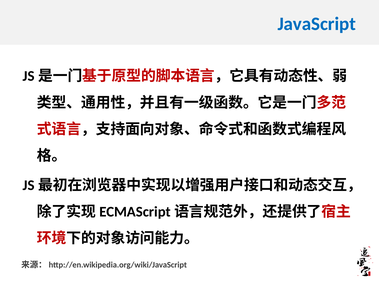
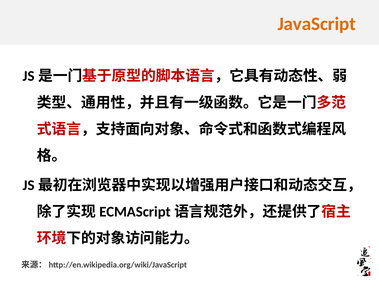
JavaScript colour: blue -> orange
